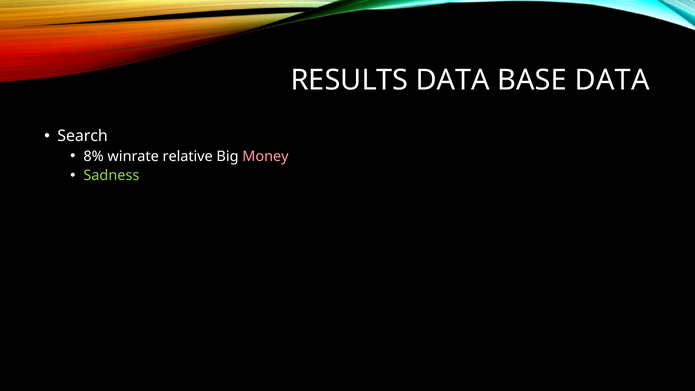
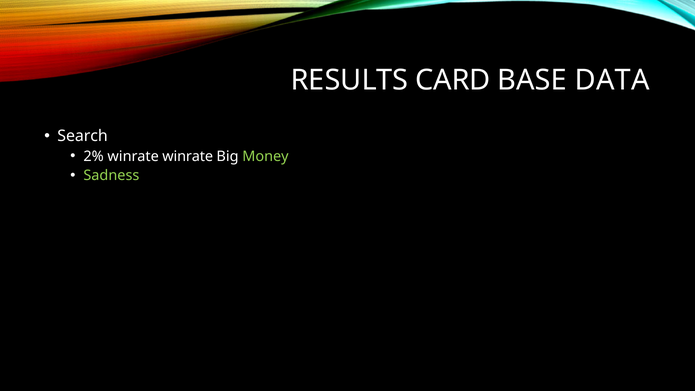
RESULTS DATA: DATA -> CARD
8%: 8% -> 2%
winrate relative: relative -> winrate
Money colour: pink -> light green
